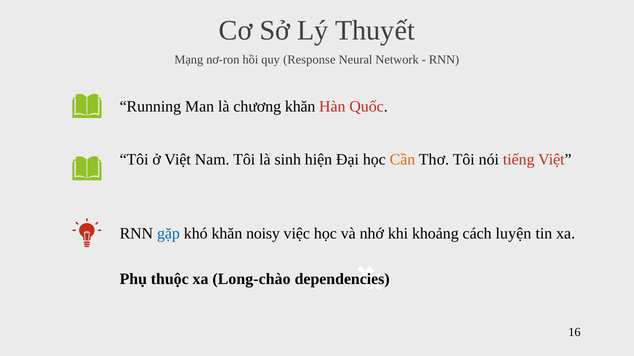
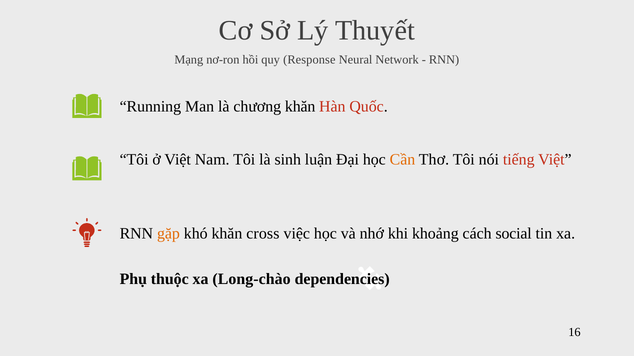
hiện: hiện -> luận
gặp colour: blue -> orange
noisy: noisy -> cross
luyện: luyện -> social
